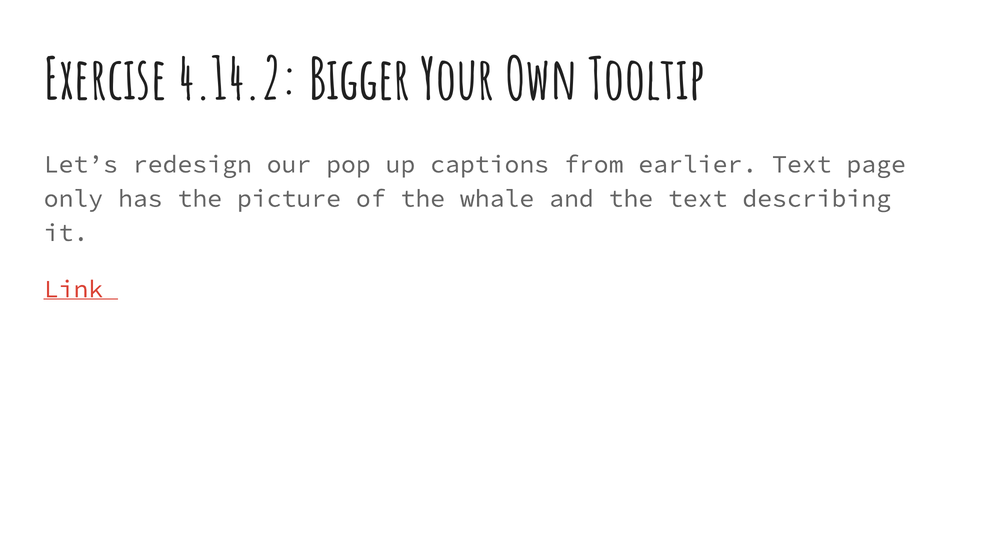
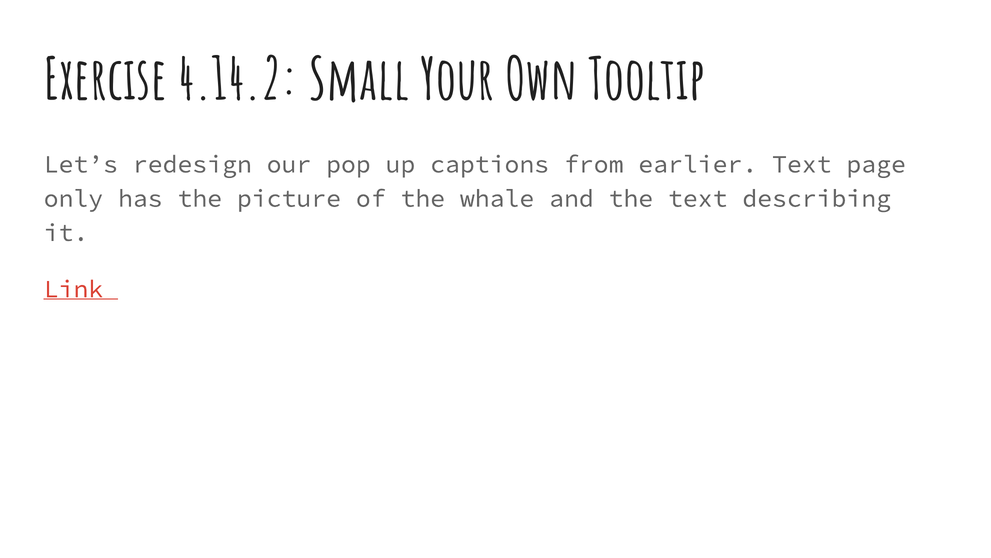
Bigger: Bigger -> Small
